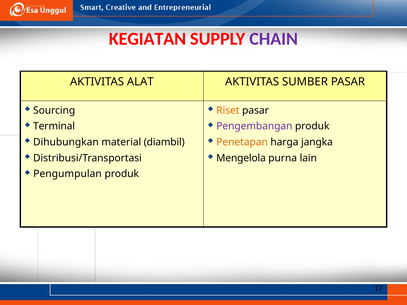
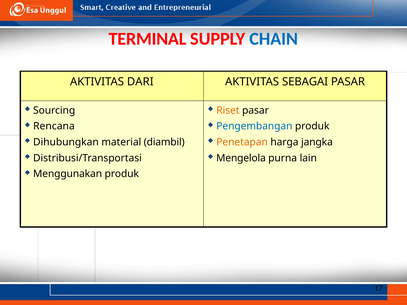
KEGIATAN: KEGIATAN -> TERMINAL
CHAIN colour: purple -> blue
ALAT: ALAT -> DARI
SUMBER: SUMBER -> SEBAGAI
Terminal: Terminal -> Rencana
Pengembangan colour: purple -> blue
Pengumpulan: Pengumpulan -> Menggunakan
